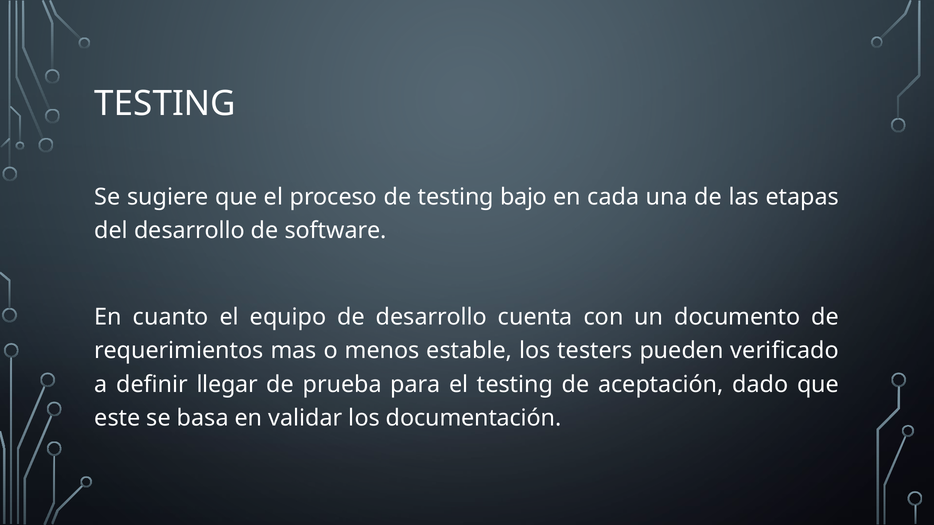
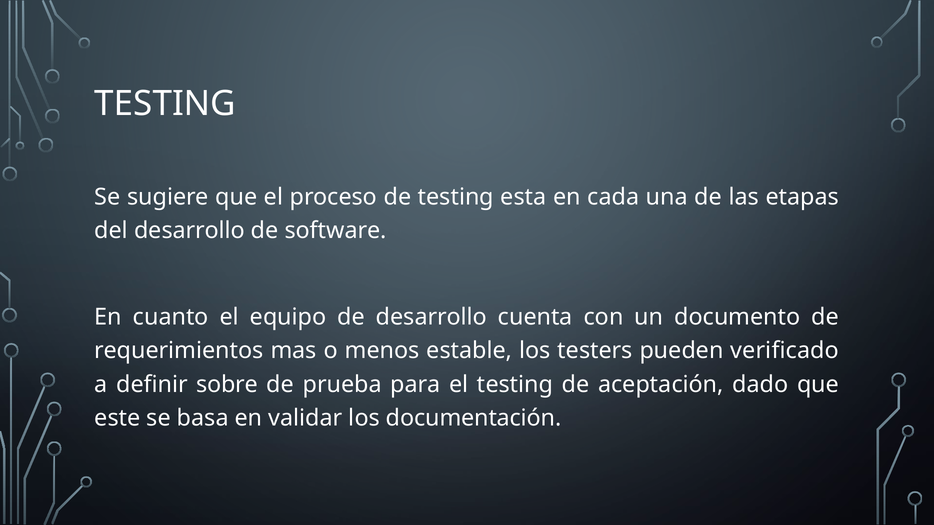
bajo: bajo -> esta
llegar: llegar -> sobre
